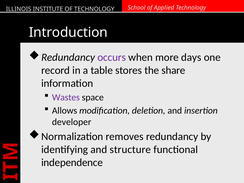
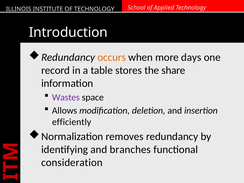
occurs colour: purple -> orange
developer: developer -> efficiently
structure: structure -> branches
independence: independence -> consideration
